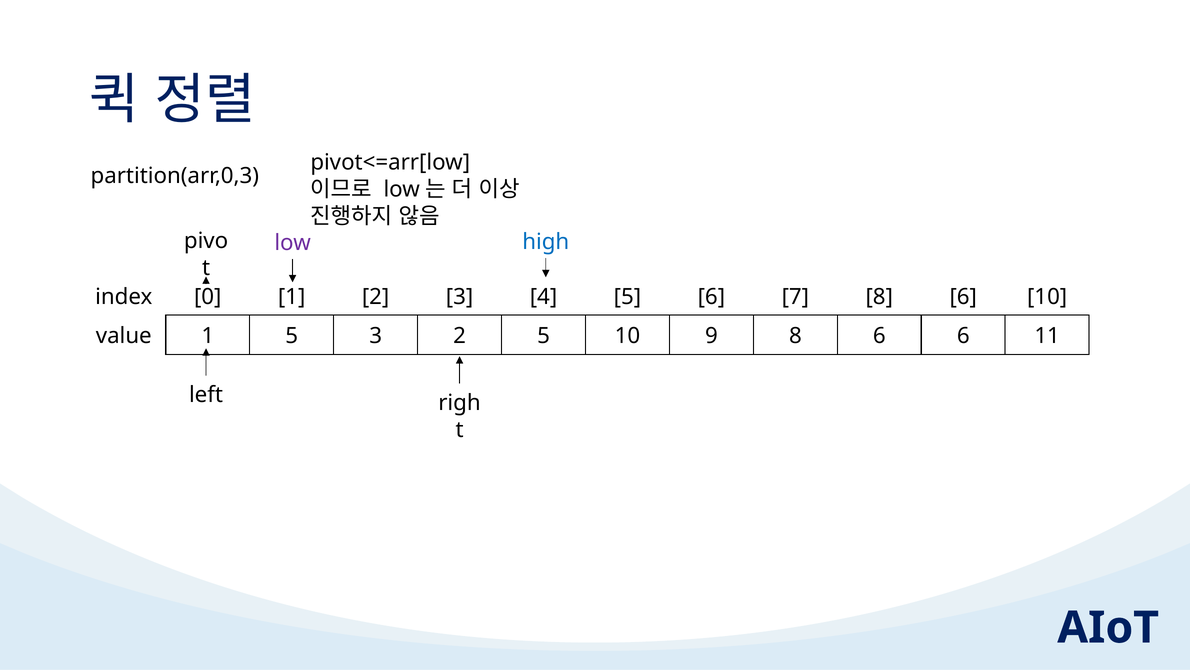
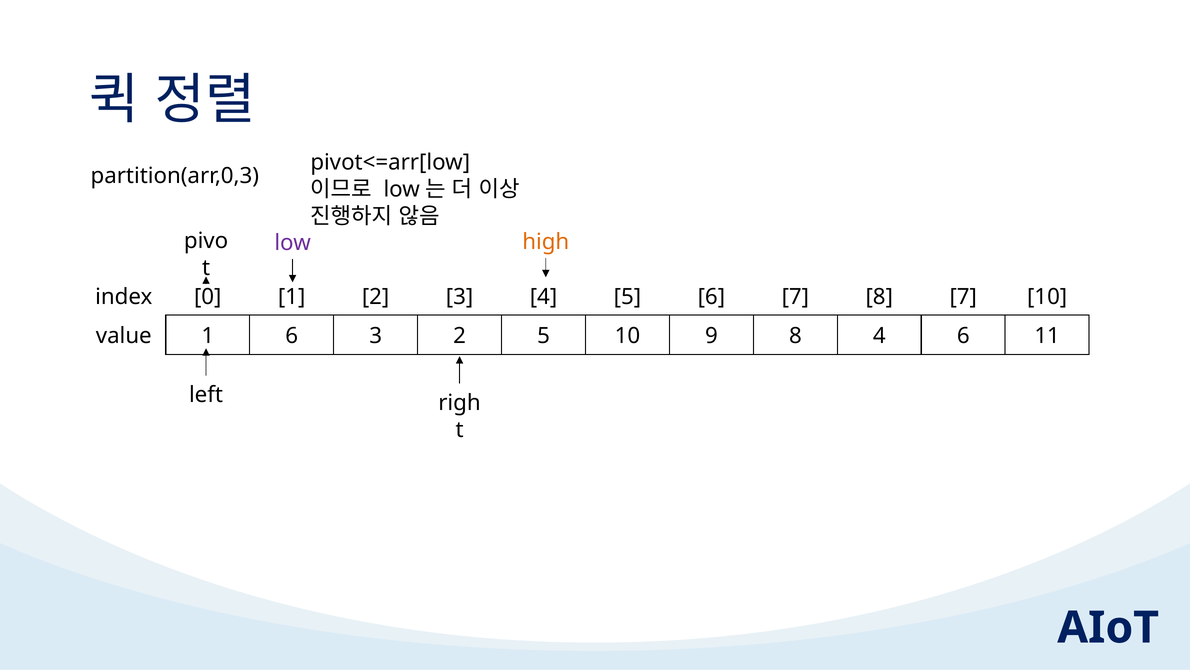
high colour: blue -> orange
7 8 6: 6 -> 7
5 at (292, 336): 5 -> 6
9 8 6: 6 -> 4
